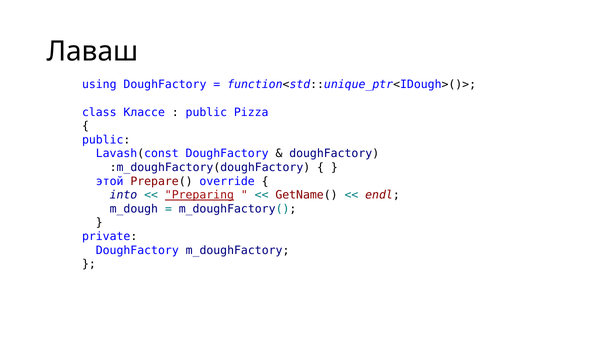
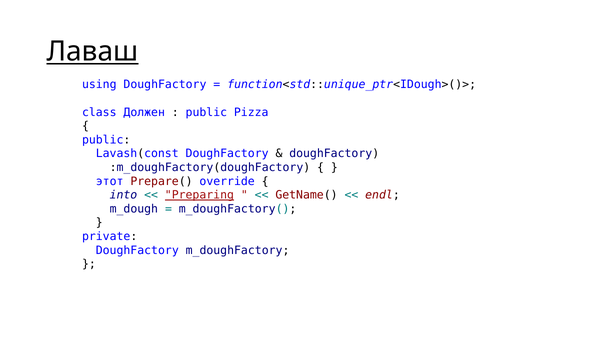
Лаваш underline: none -> present
Классе: Классе -> Должен
этой: этой -> этот
